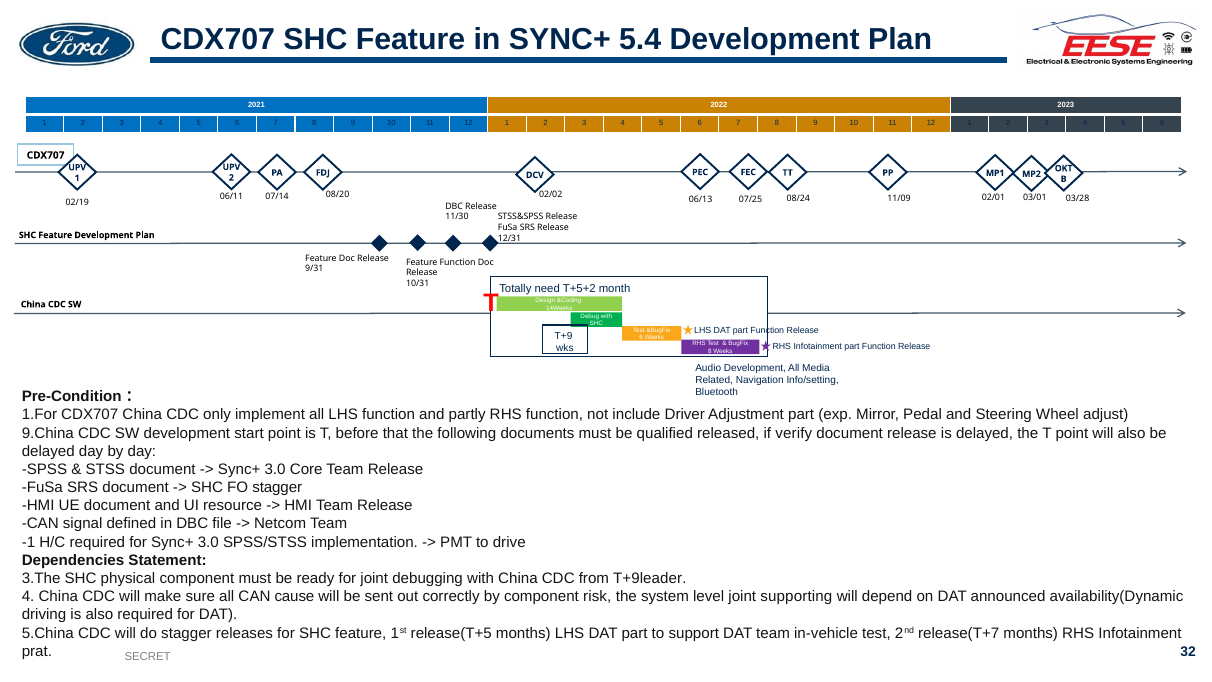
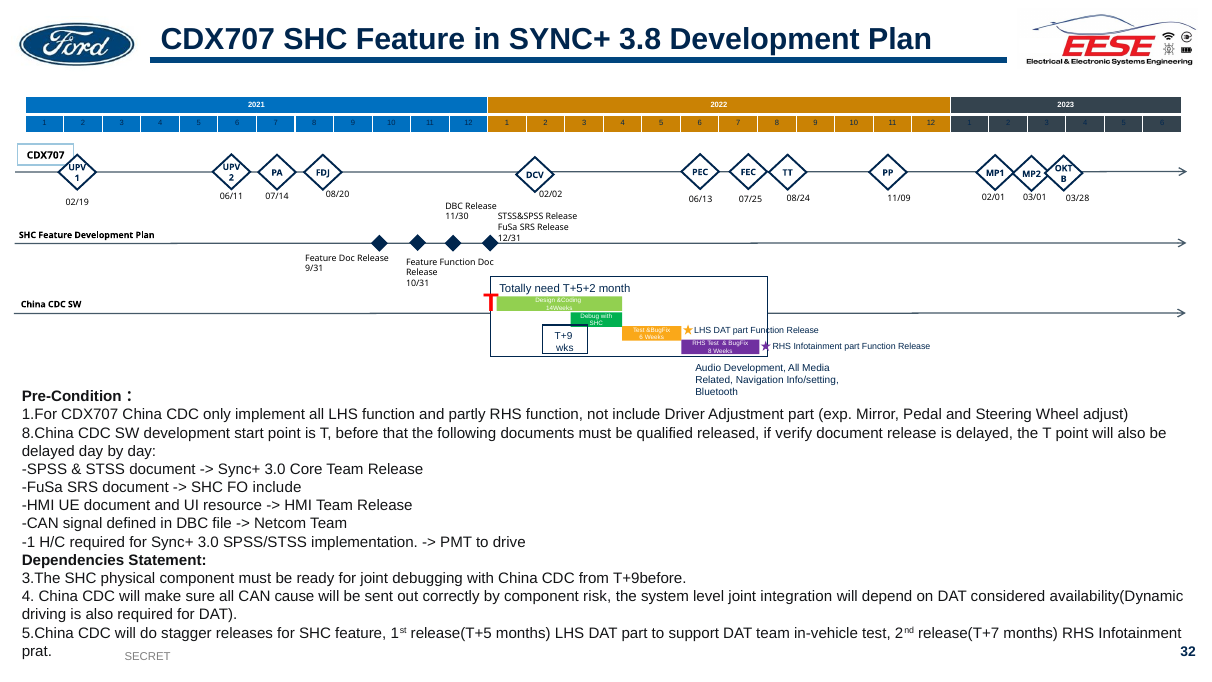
5.4: 5.4 -> 3.8
9.China: 9.China -> 8.China
FO stagger: stagger -> include
T+9leader: T+9leader -> T+9before
supporting: supporting -> integration
announced: announced -> considered
